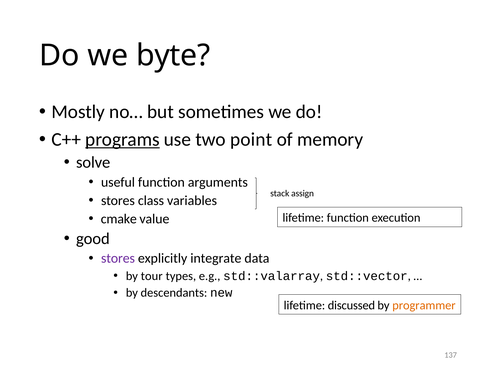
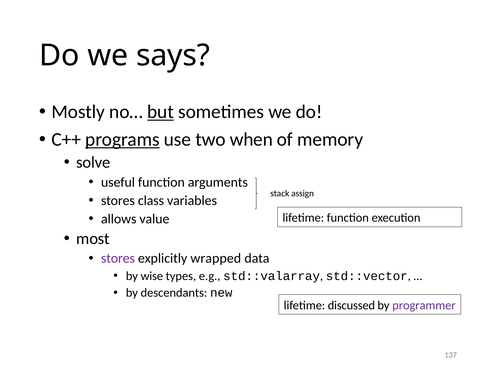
byte: byte -> says
but underline: none -> present
point: point -> when
cmake: cmake -> allows
good: good -> most
integrate: integrate -> wrapped
tour: tour -> wise
programmer colour: orange -> purple
